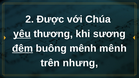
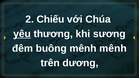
Ðược: Ðược -> Chiếu
đêm underline: present -> none
nhưng: nhưng -> dương
